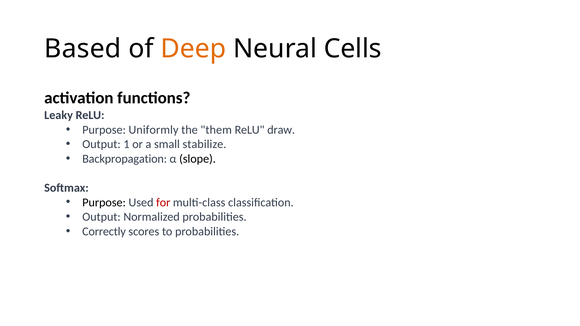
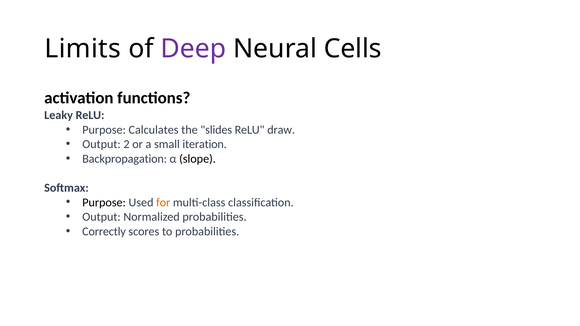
Based: Based -> Limits
Deep colour: orange -> purple
Uniformly: Uniformly -> Calculates
them: them -> slides
1: 1 -> 2
stabilize: stabilize -> iteration
for colour: red -> orange
